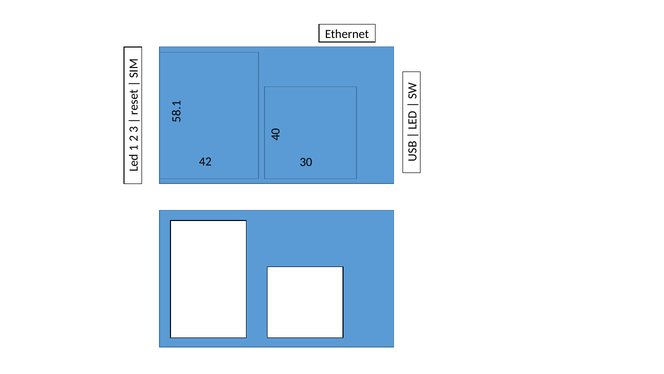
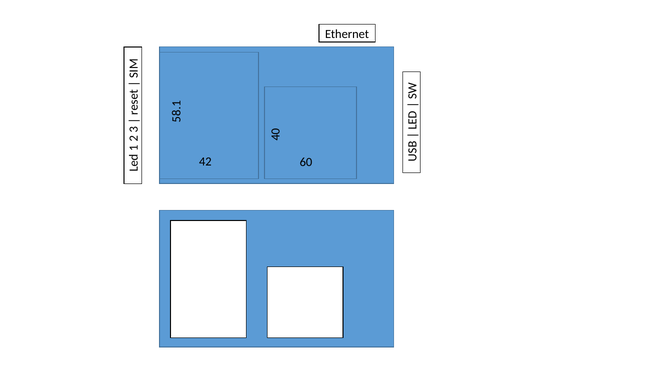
30: 30 -> 60
